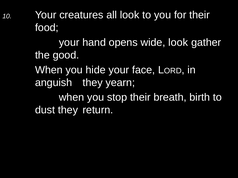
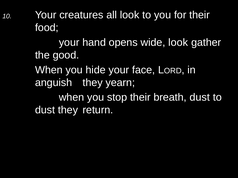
breath birth: birth -> dust
